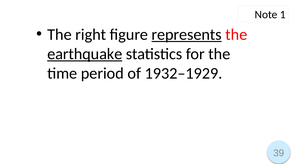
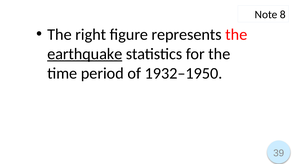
1: 1 -> 8
represents underline: present -> none
1932–1929: 1932–1929 -> 1932–1950
